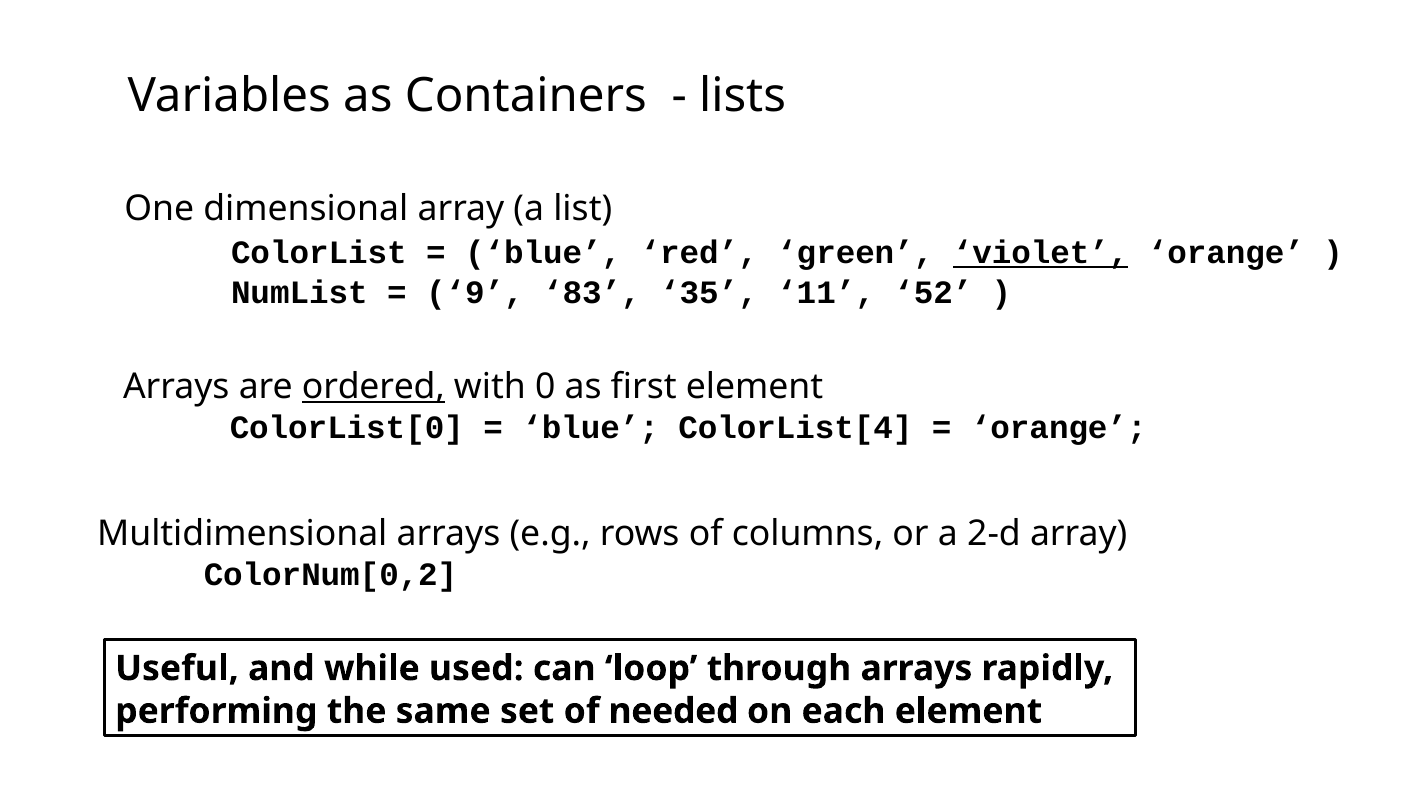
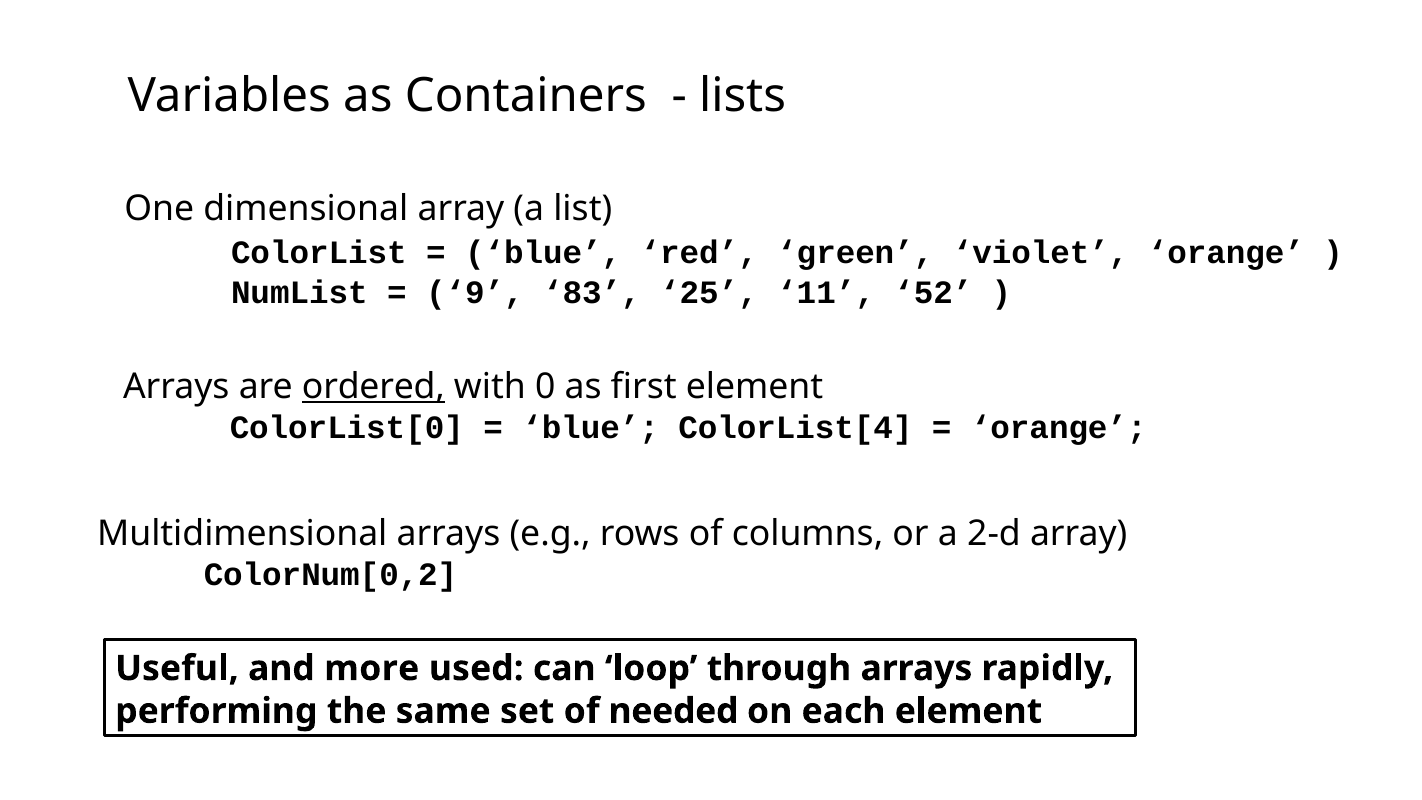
violet underline: present -> none
35: 35 -> 25
while: while -> more
